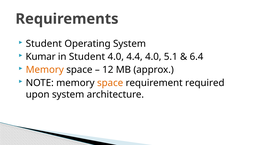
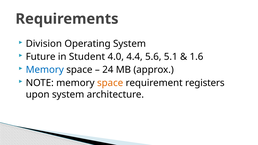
Student at (44, 44): Student -> Division
Kumar: Kumar -> Future
4.4 4.0: 4.0 -> 5.6
6.4: 6.4 -> 1.6
Memory at (45, 70) colour: orange -> blue
12: 12 -> 24
required: required -> registers
